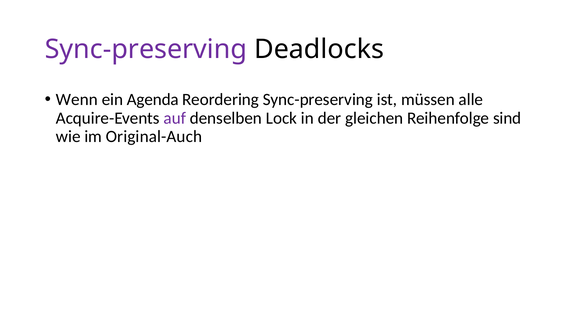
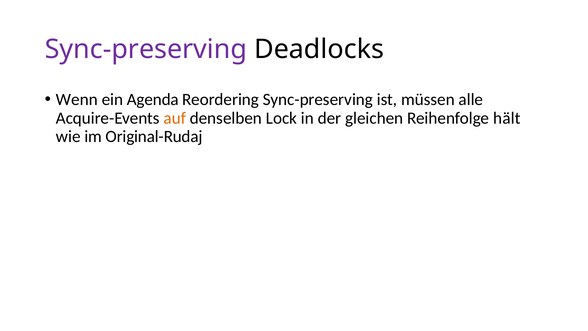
auf colour: purple -> orange
sind: sind -> hält
Original-Auch: Original-Auch -> Original-Rudaj
